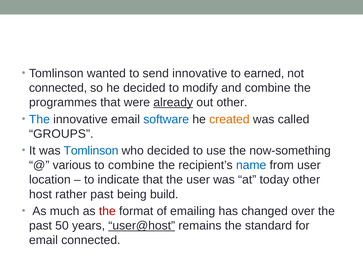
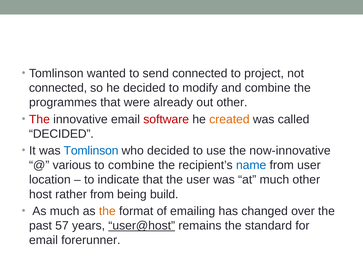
send innovative: innovative -> connected
earned: earned -> project
already underline: present -> none
The at (39, 119) colour: blue -> red
software colour: blue -> red
GROUPS at (61, 134): GROUPS -> DECIDED
now-something: now-something -> now-innovative
at today: today -> much
rather past: past -> from
the at (107, 211) colour: red -> orange
50: 50 -> 57
email connected: connected -> forerunner
